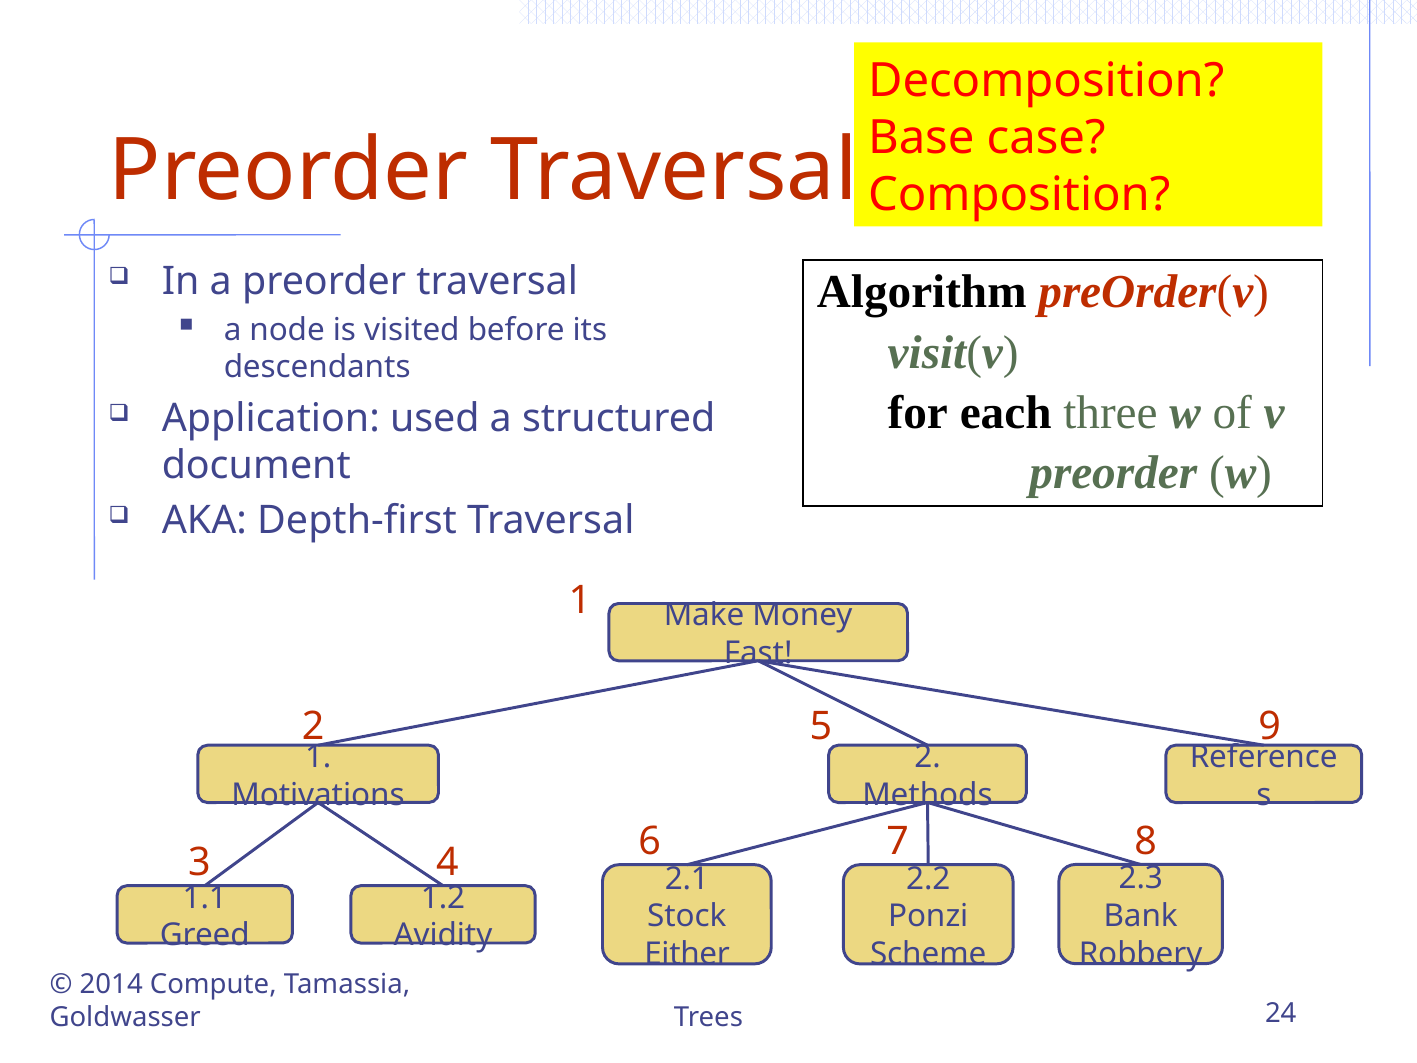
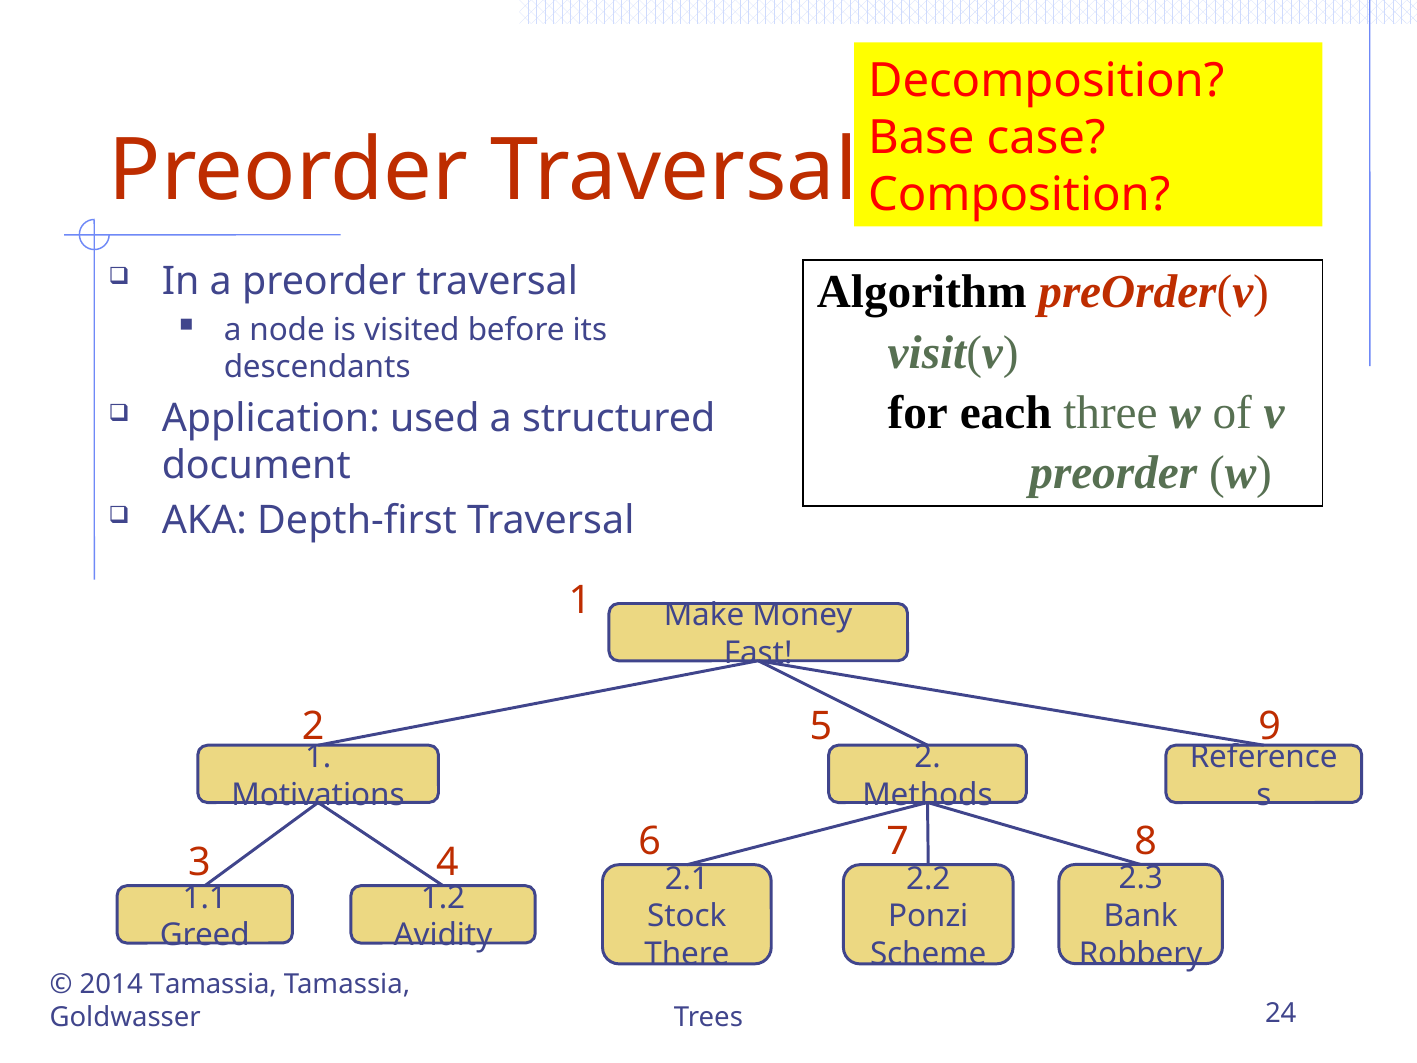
Either: Either -> There
2014 Compute: Compute -> Tamassia
